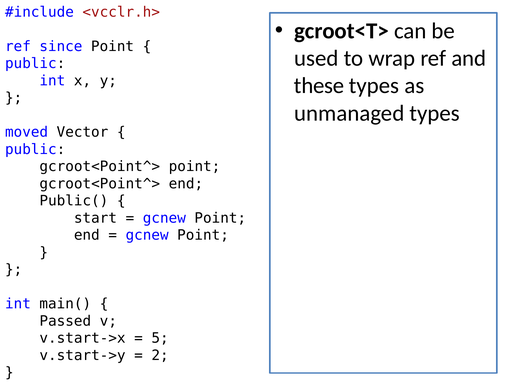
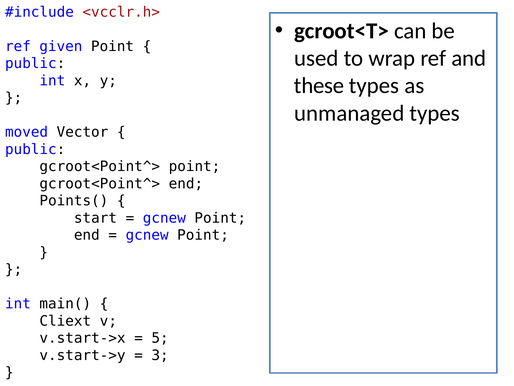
since: since -> given
Public(: Public( -> Points(
Passed: Passed -> Cliext
2: 2 -> 3
